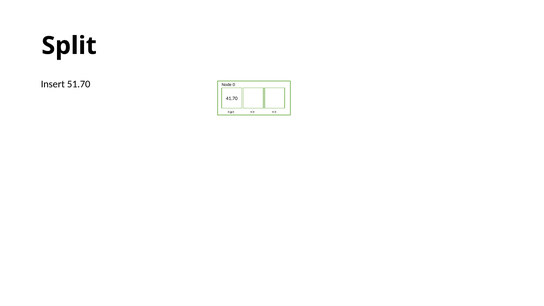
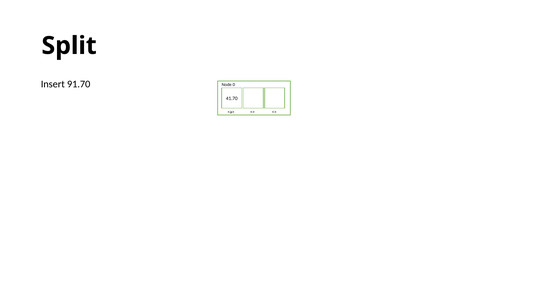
51.70: 51.70 -> 91.70
